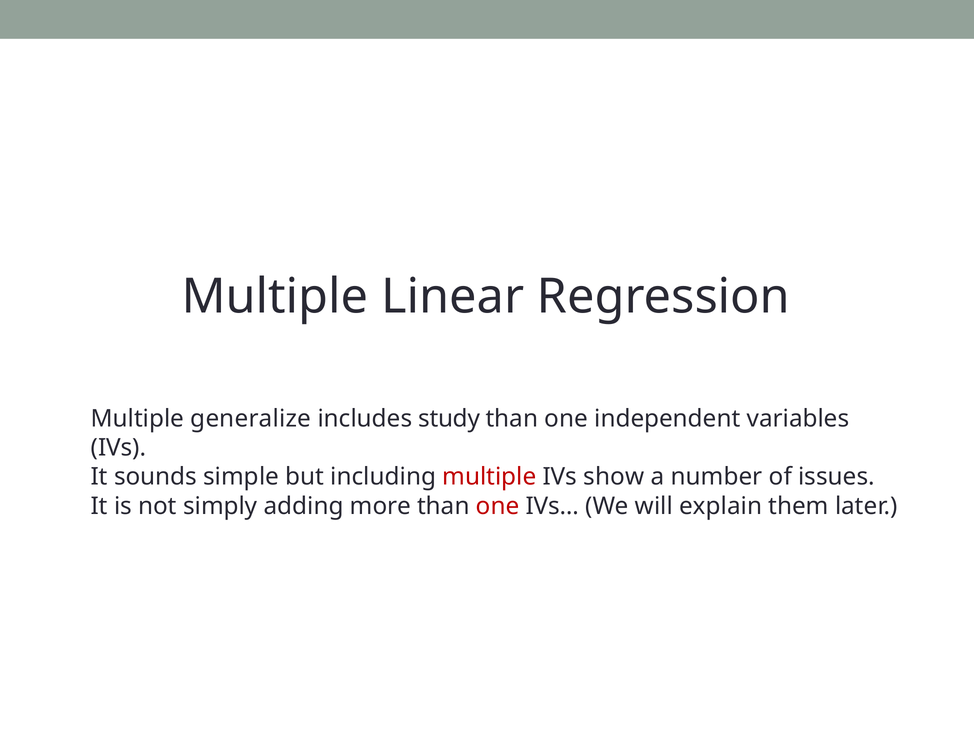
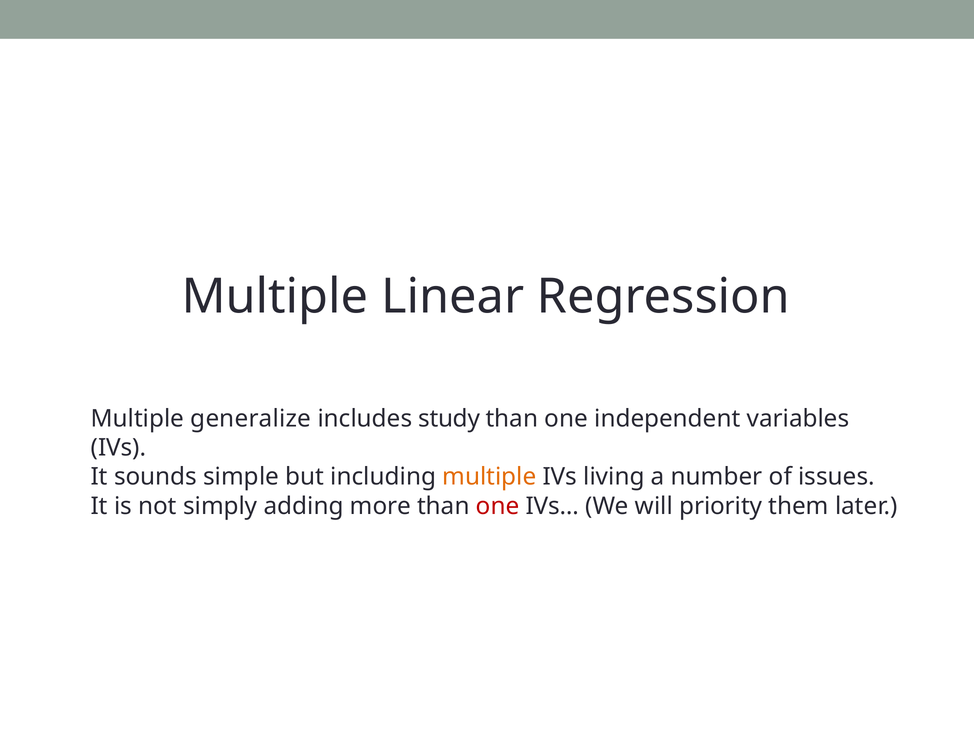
multiple at (489, 477) colour: red -> orange
show: show -> living
explain: explain -> priority
